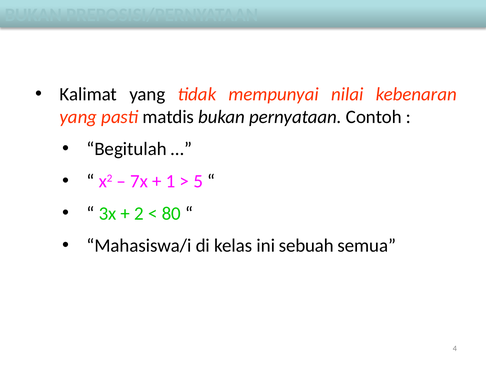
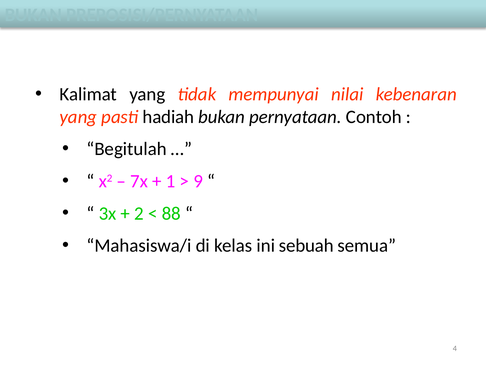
matdis: matdis -> hadiah
5: 5 -> 9
80: 80 -> 88
